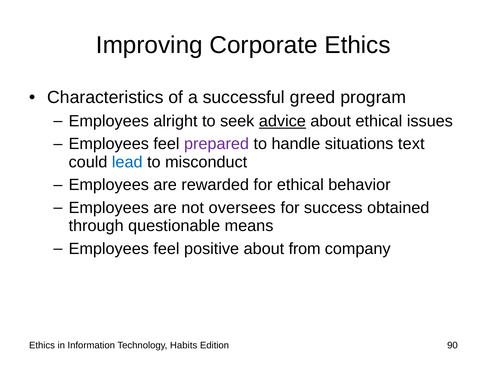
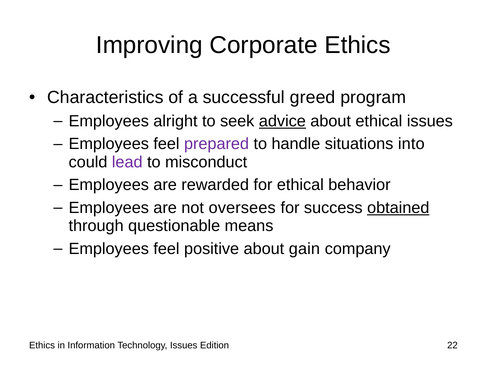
text: text -> into
lead colour: blue -> purple
obtained underline: none -> present
from: from -> gain
Technology Habits: Habits -> Issues
90: 90 -> 22
